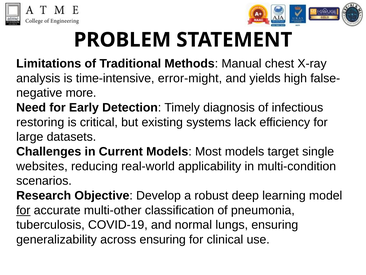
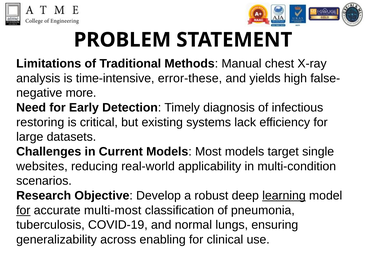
error-might: error-might -> error-these
learning underline: none -> present
multi-other: multi-other -> multi-most
across ensuring: ensuring -> enabling
